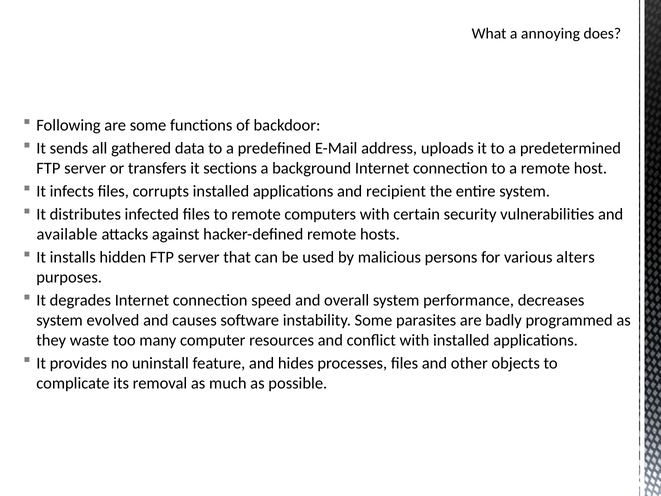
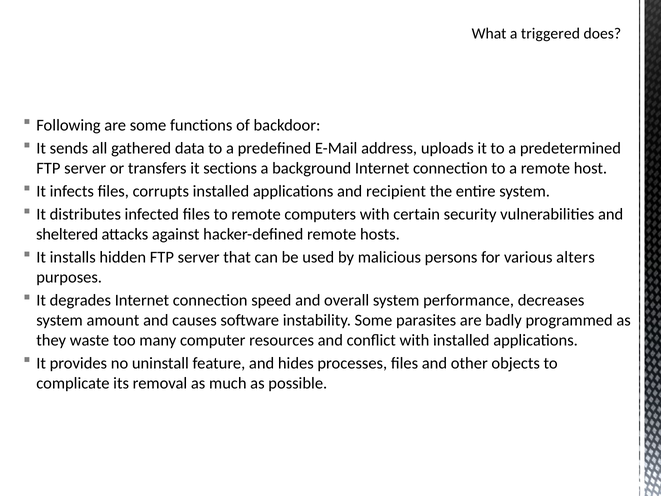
annoying: annoying -> triggered
available: available -> sheltered
evolved: evolved -> amount
